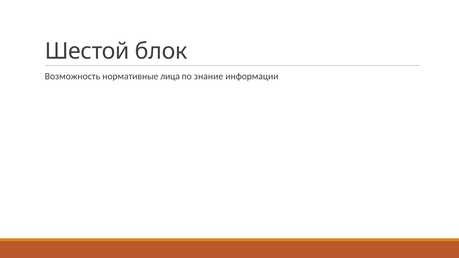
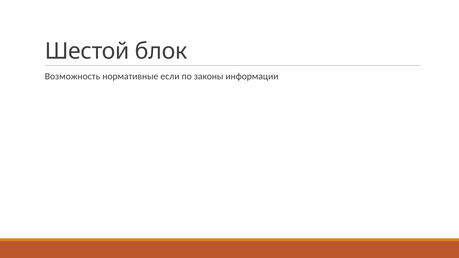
лица: лица -> если
знание: знание -> законы
